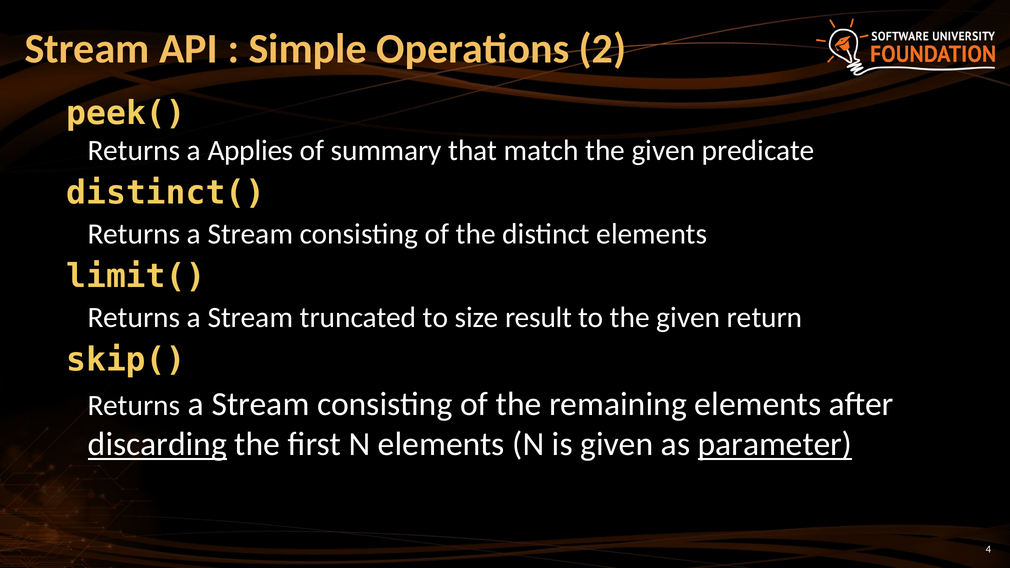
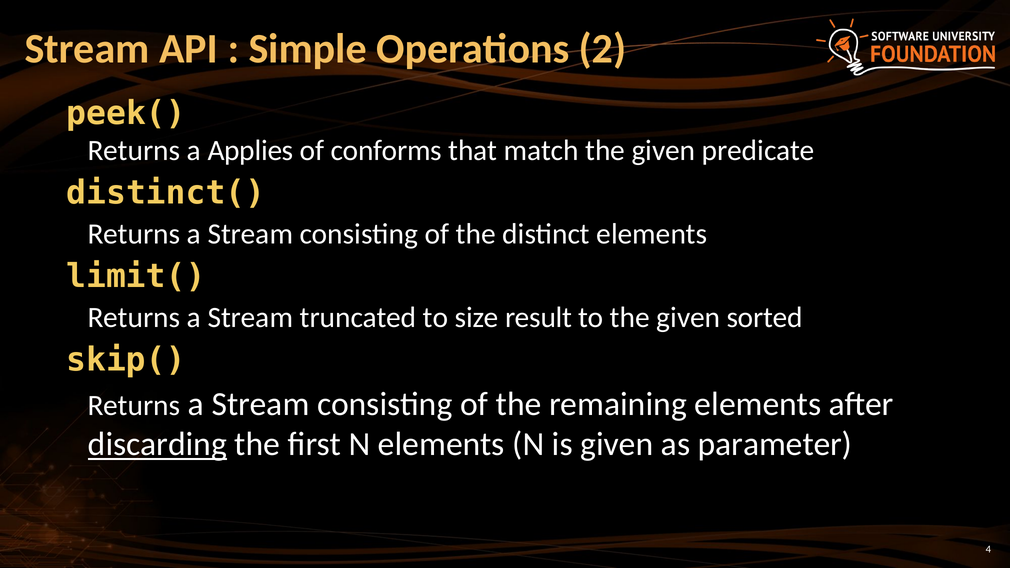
summary: summary -> conforms
return: return -> sorted
parameter underline: present -> none
